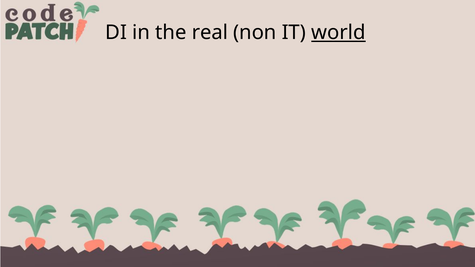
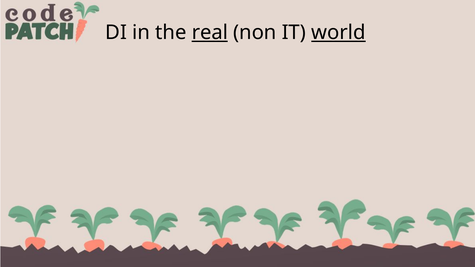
real underline: none -> present
